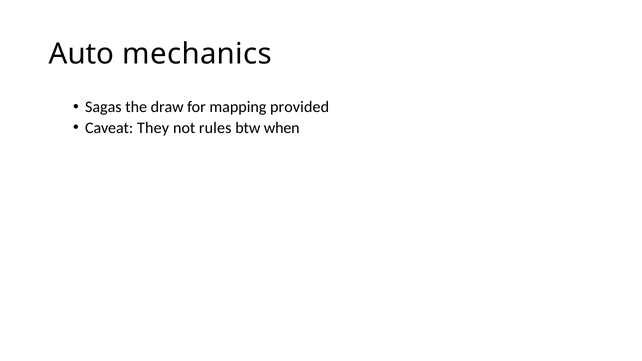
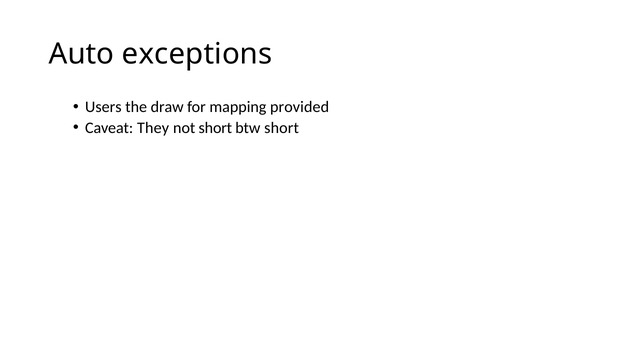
mechanics: mechanics -> exceptions
Sagas: Sagas -> Users
not rules: rules -> short
btw when: when -> short
